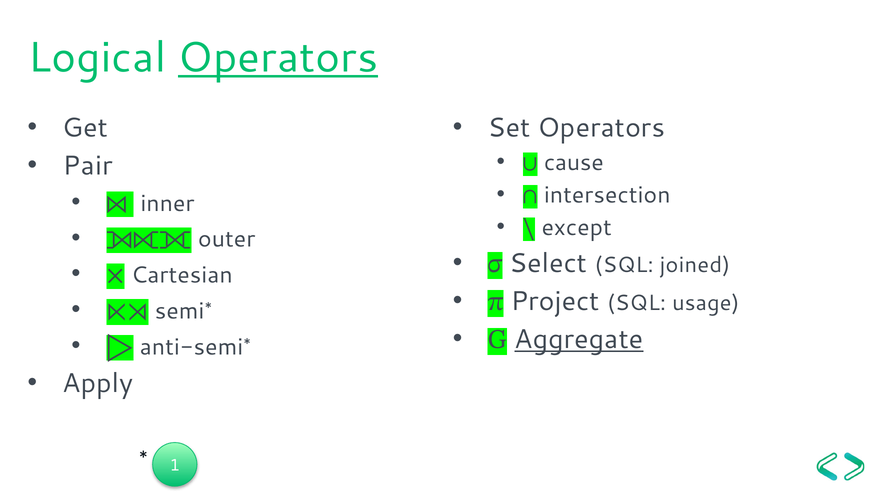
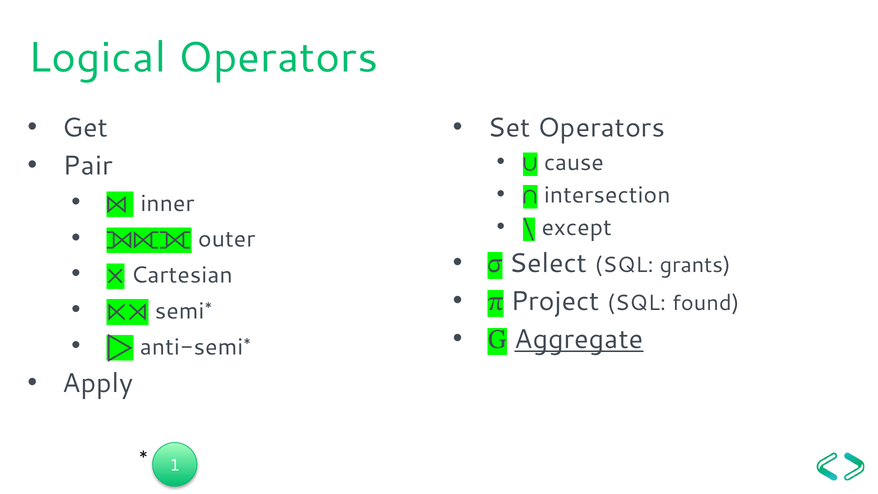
Operators at (278, 58) underline: present -> none
joined: joined -> grants
usage: usage -> found
